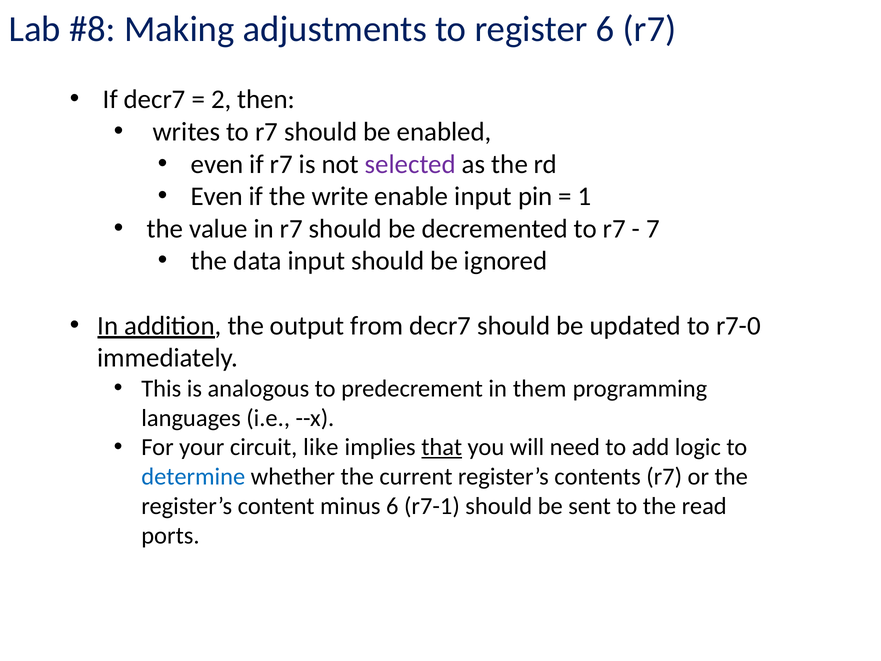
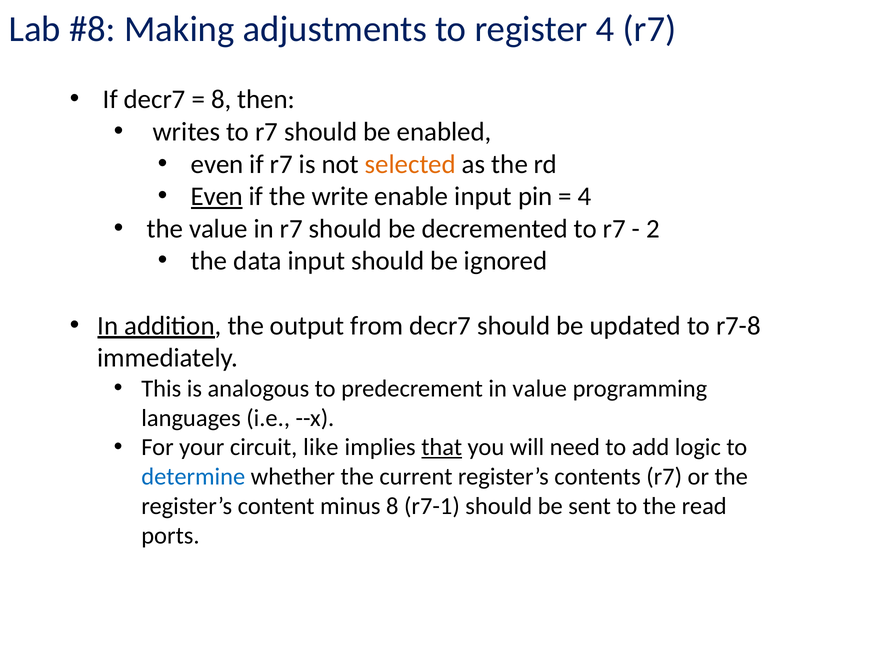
register 6: 6 -> 4
2 at (221, 99): 2 -> 8
selected colour: purple -> orange
Even at (217, 196) underline: none -> present
1 at (585, 196): 1 -> 4
7: 7 -> 2
r7-0: r7-0 -> r7-8
in them: them -> value
minus 6: 6 -> 8
